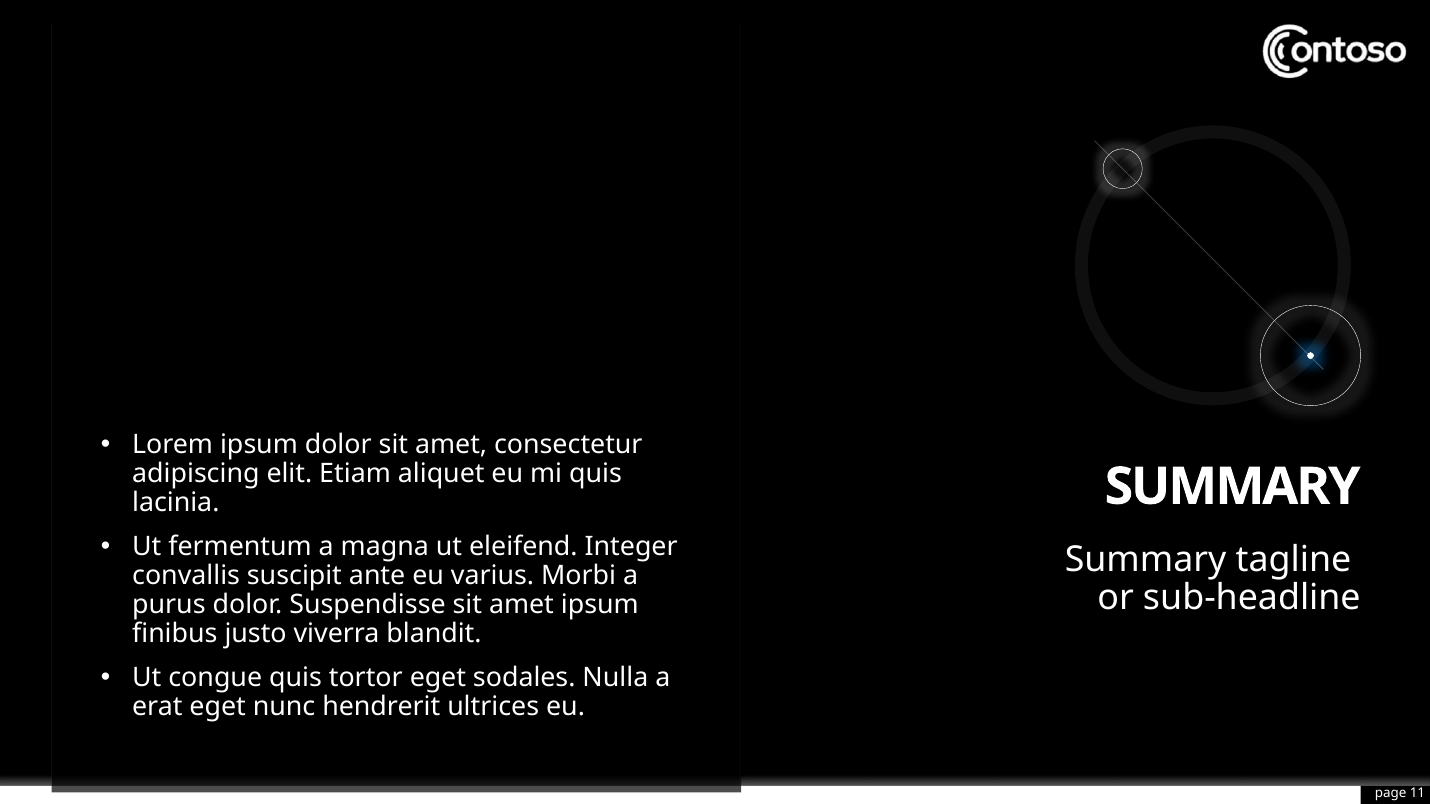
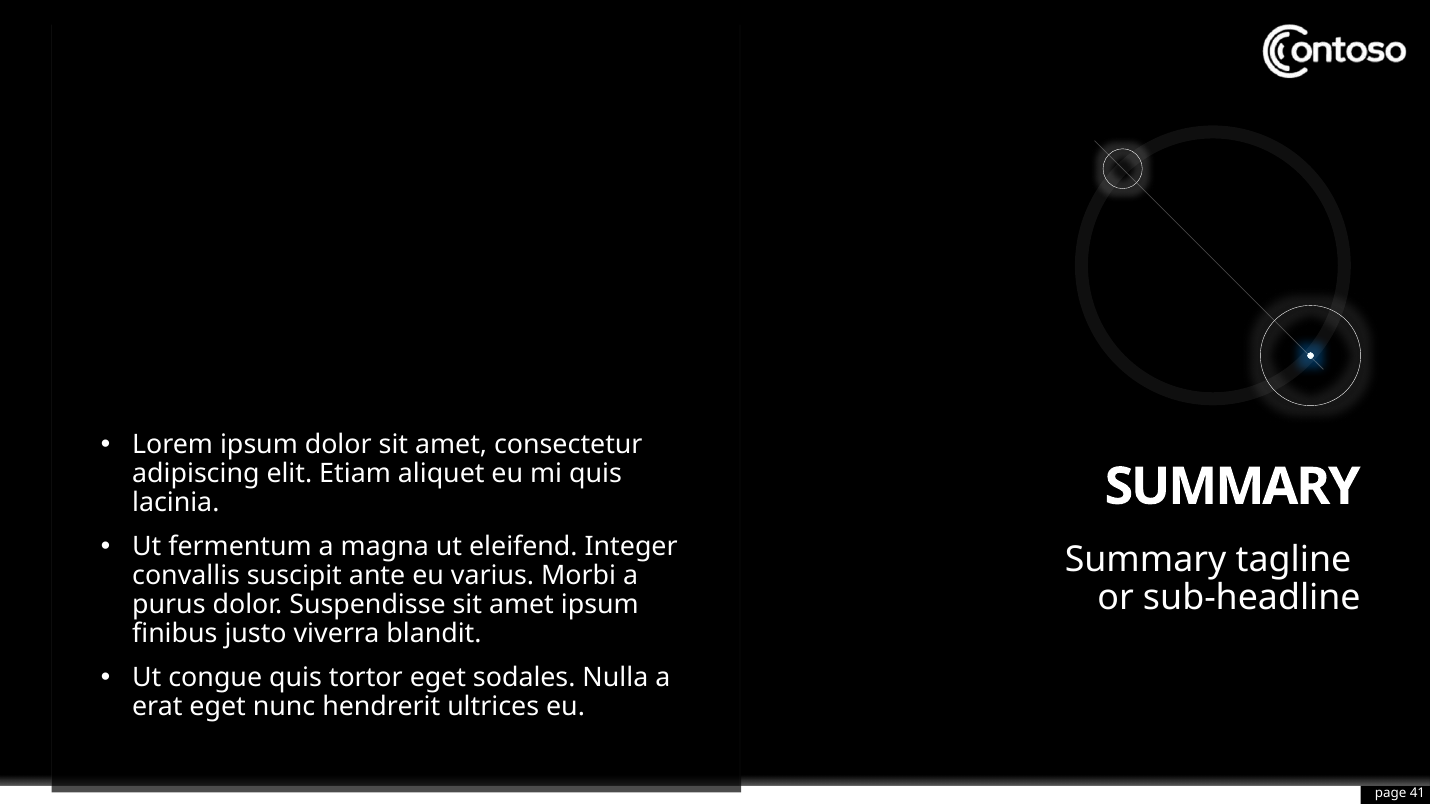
11: 11 -> 41
